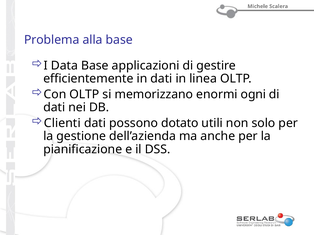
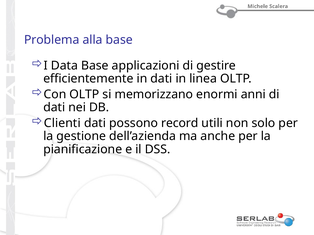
ogni: ogni -> anni
dotato: dotato -> record
